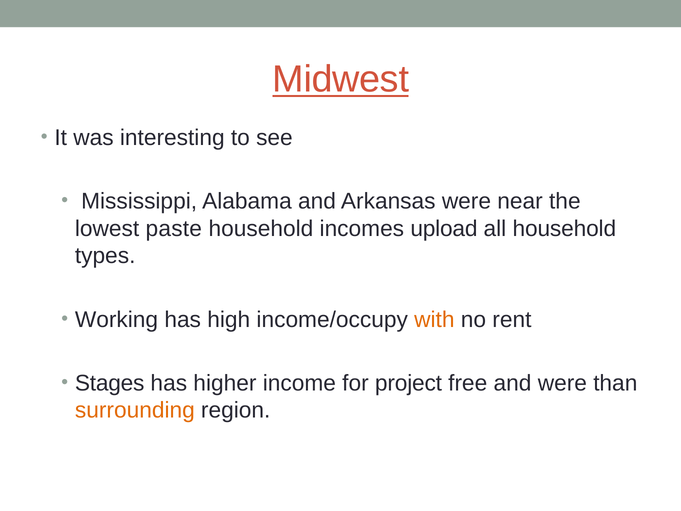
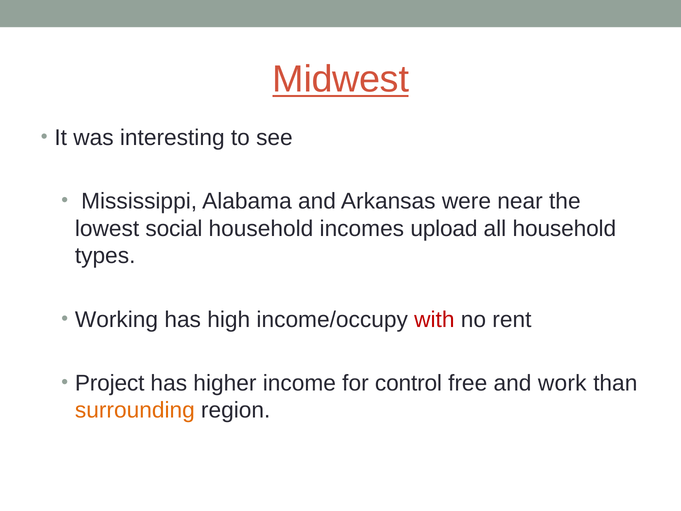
paste: paste -> social
with colour: orange -> red
Stages: Stages -> Project
project: project -> control
and were: were -> work
